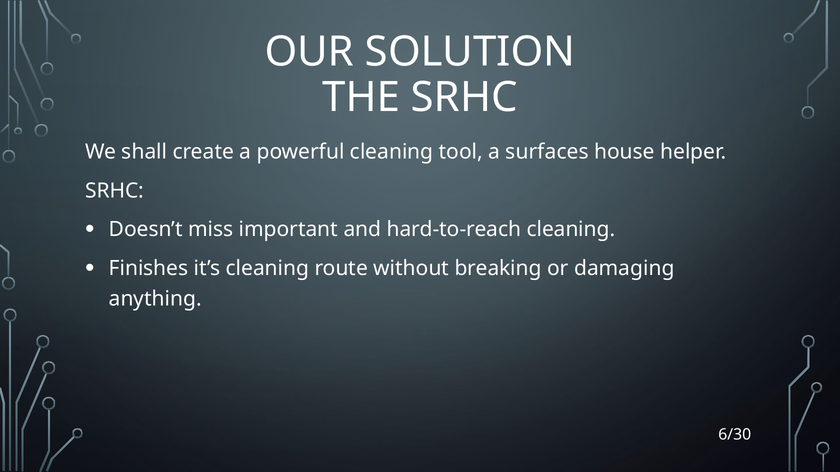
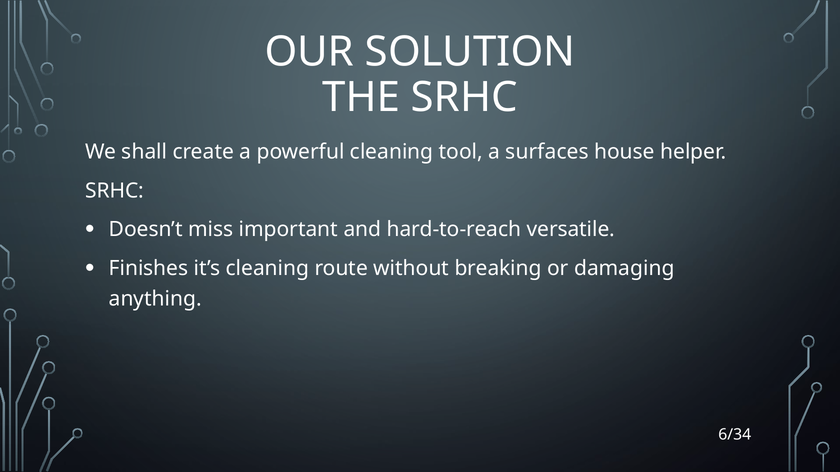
hard-to-reach cleaning: cleaning -> versatile
6/30: 6/30 -> 6/34
